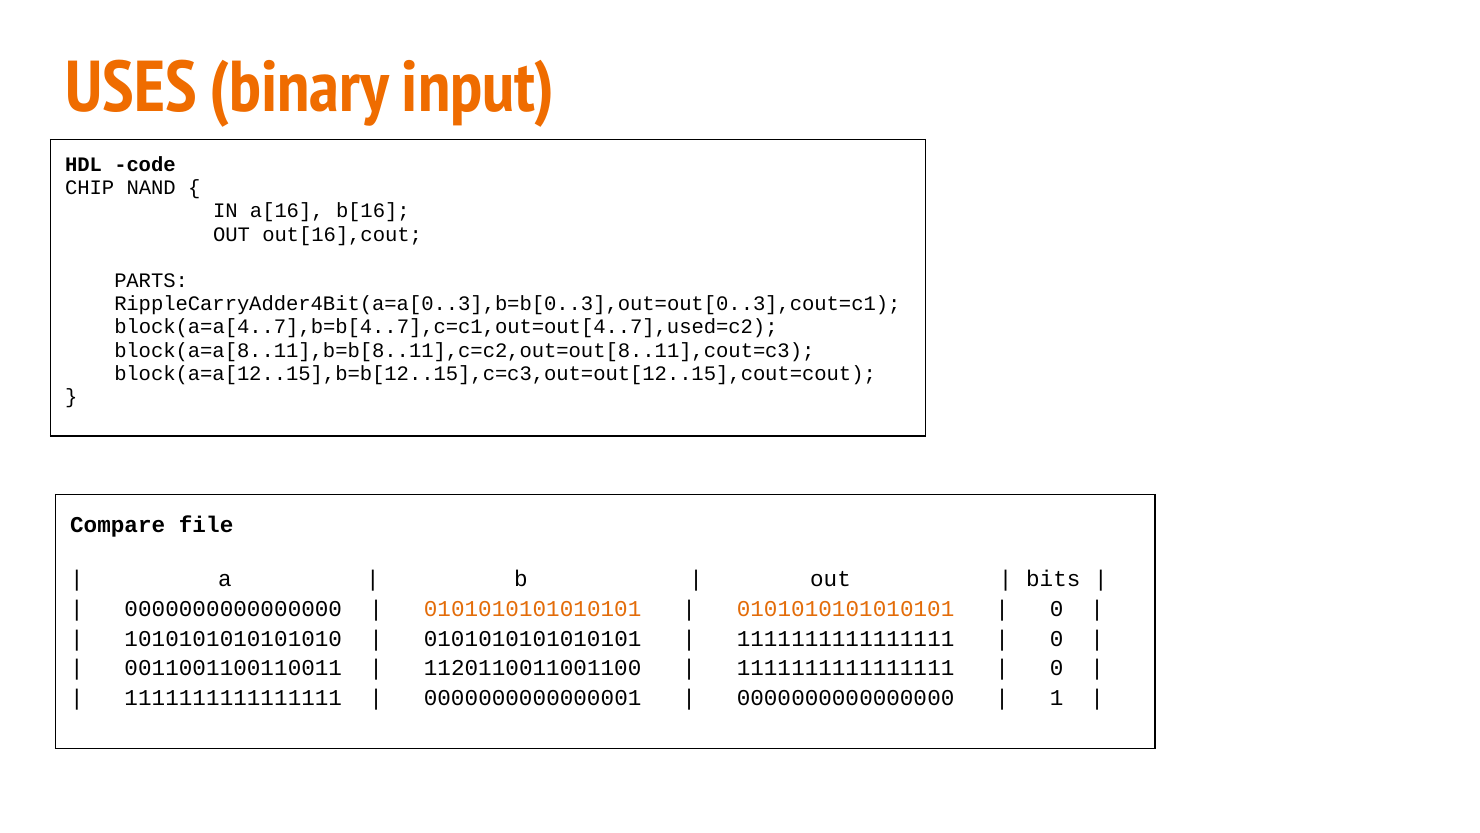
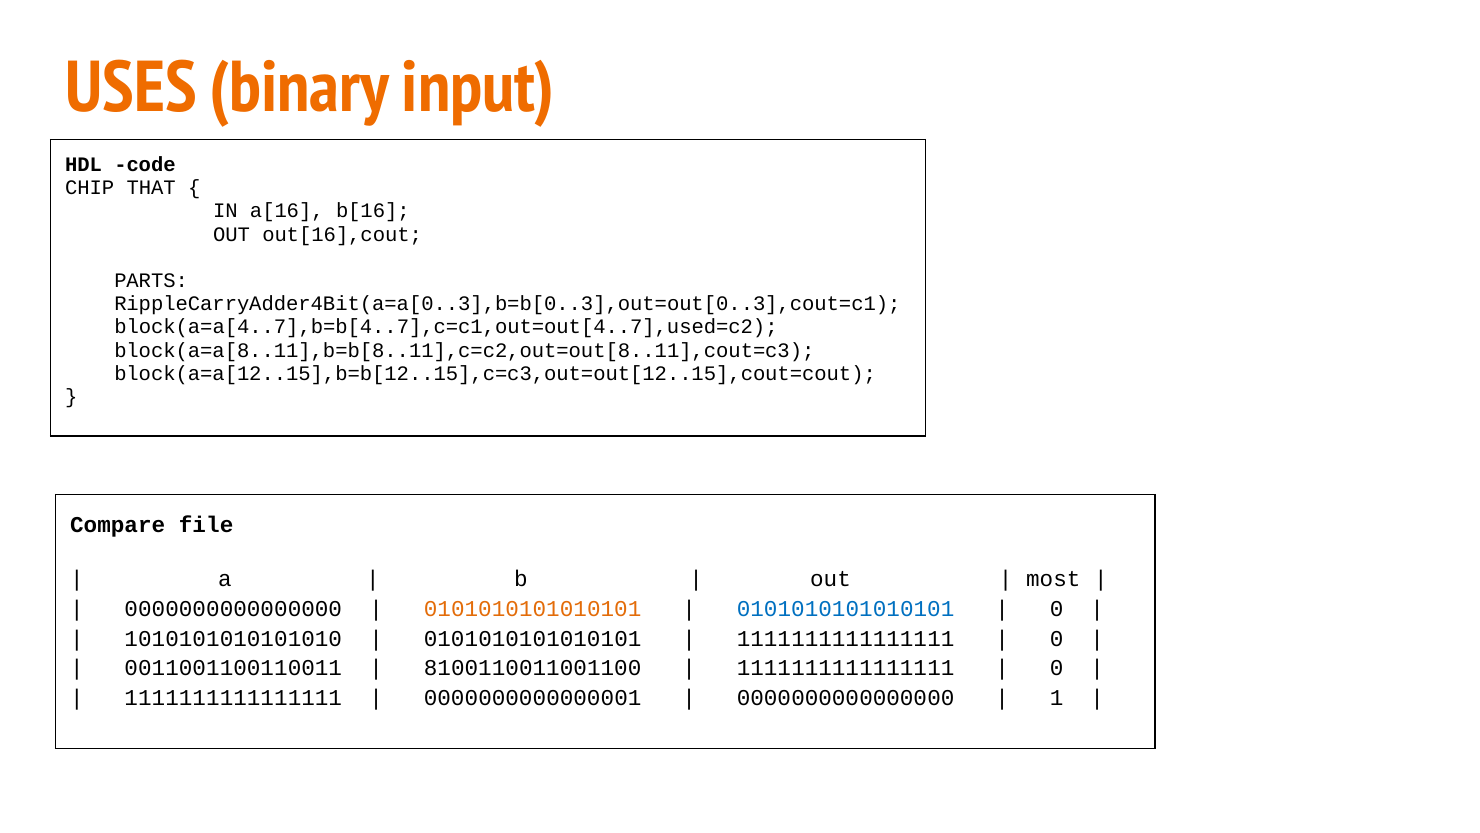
NAND: NAND -> THAT
bits: bits -> most
0101010101010101 at (846, 608) colour: orange -> blue
1120110011001100: 1120110011001100 -> 8100110011001100
